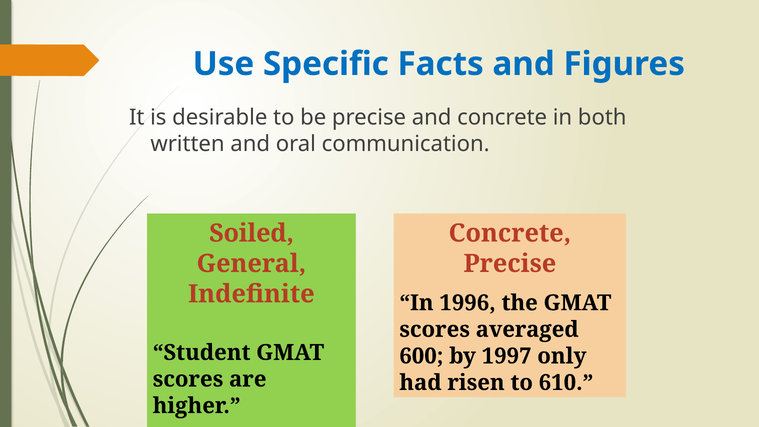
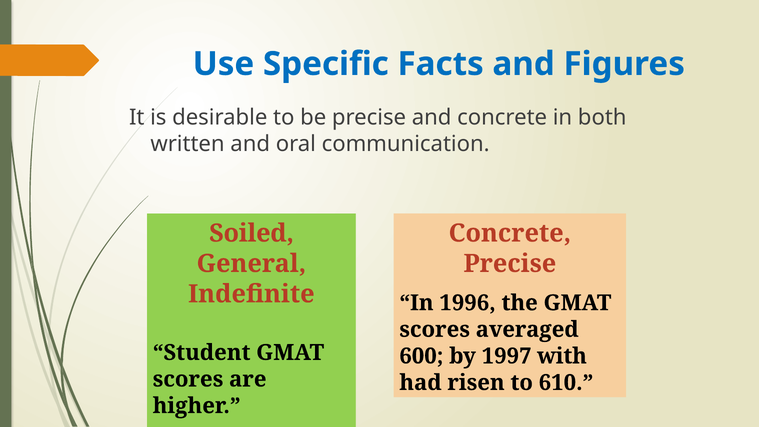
only: only -> with
